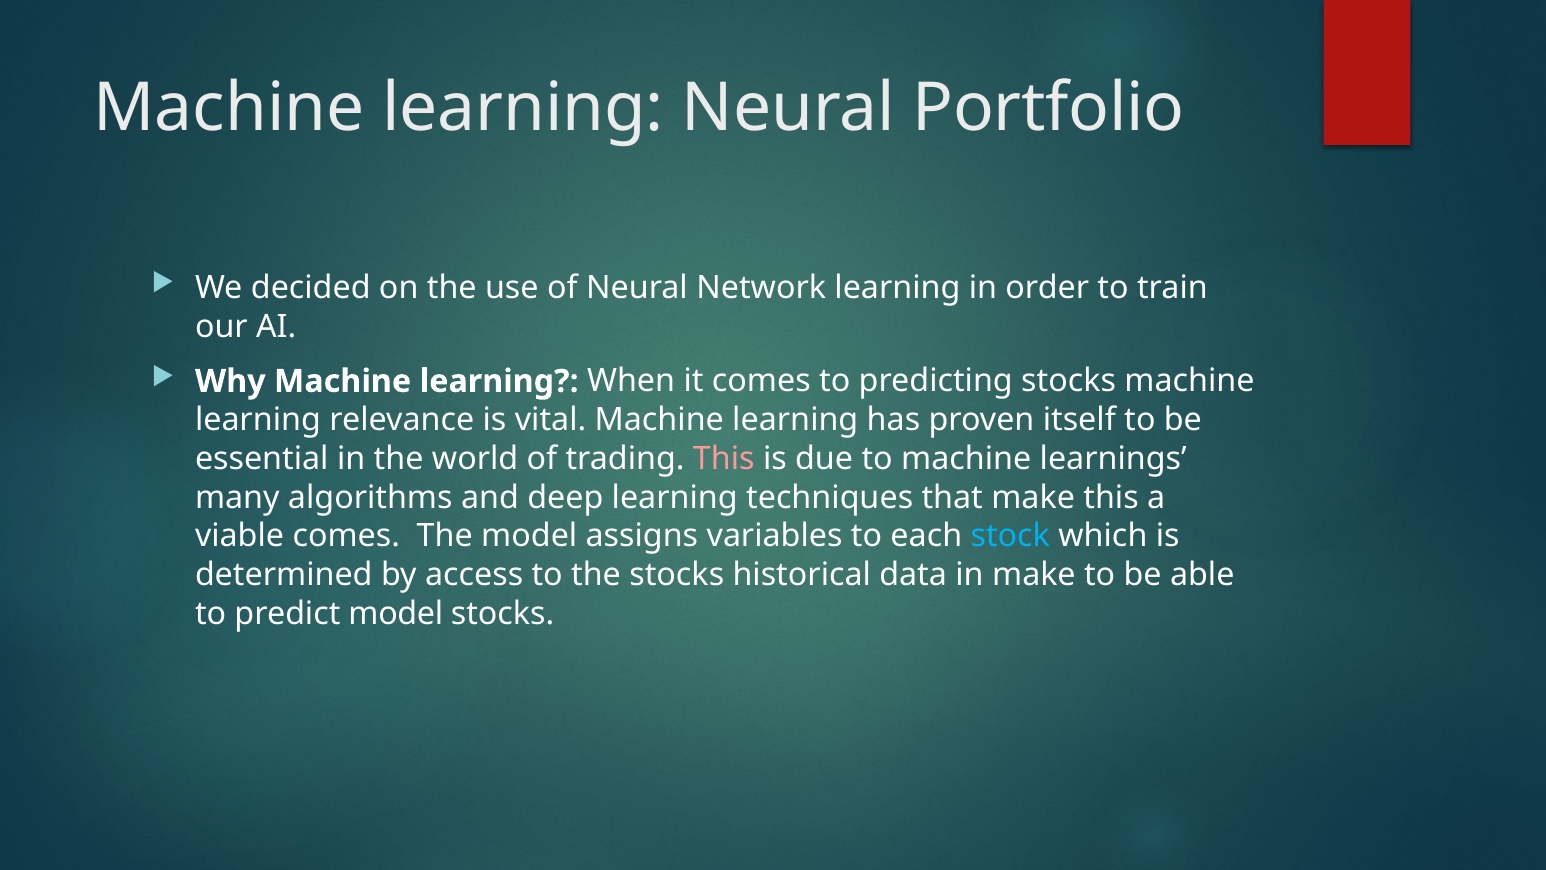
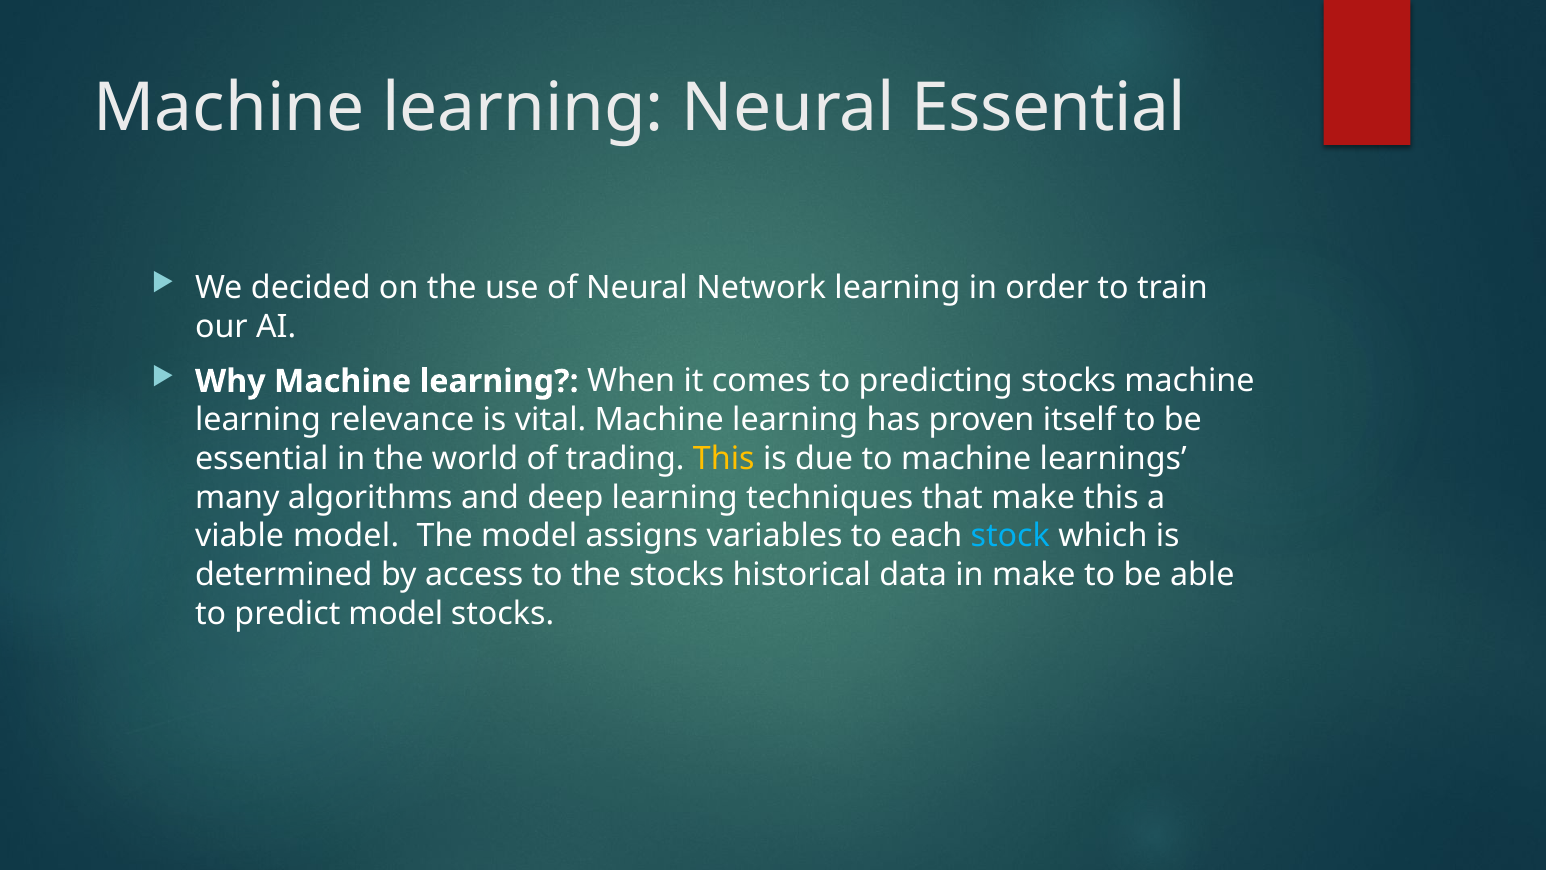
Neural Portfolio: Portfolio -> Essential
This at (724, 459) colour: pink -> yellow
viable comes: comes -> model
